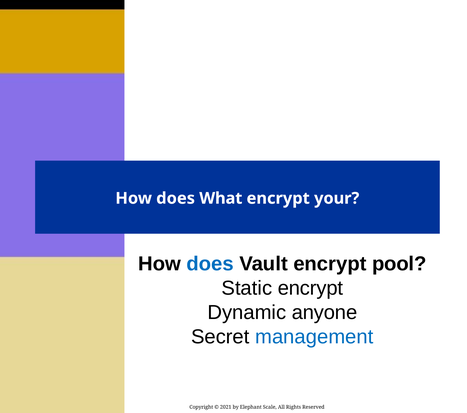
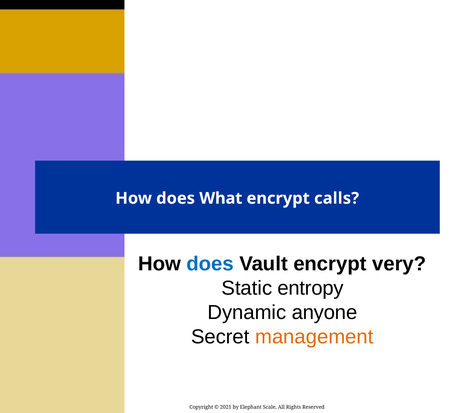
your: your -> calls
pool: pool -> very
Static encrypt: encrypt -> entropy
management colour: blue -> orange
